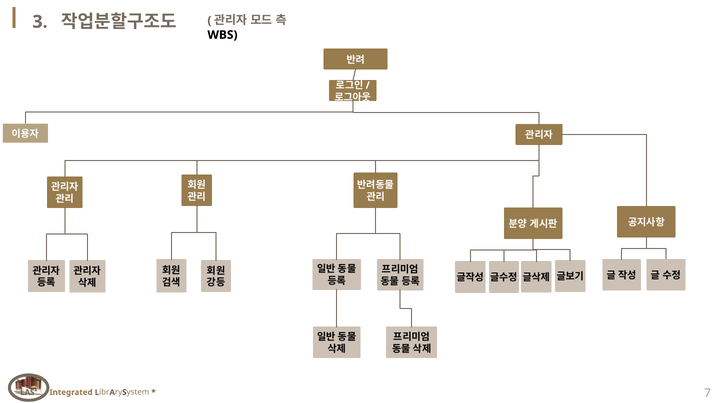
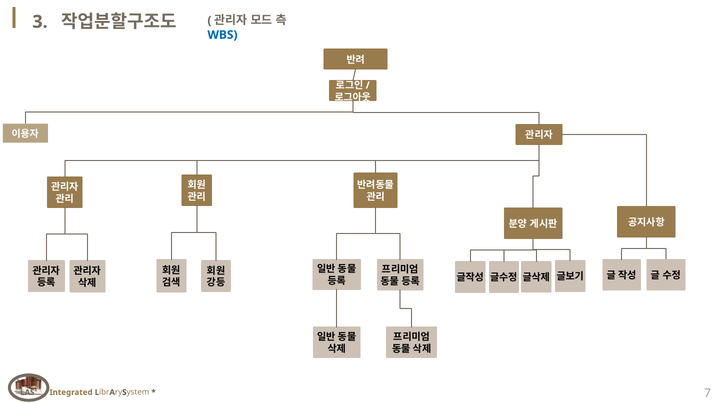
WBS colour: black -> blue
